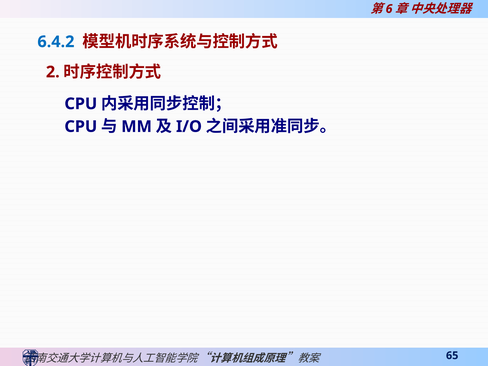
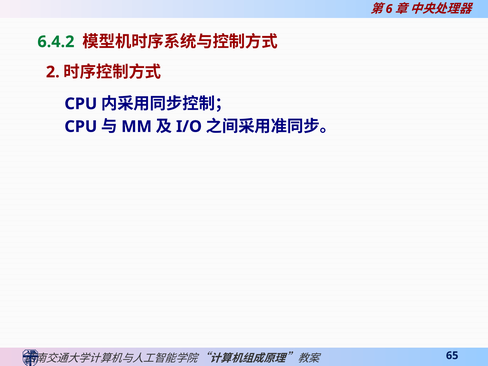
6.4.2 colour: blue -> green
